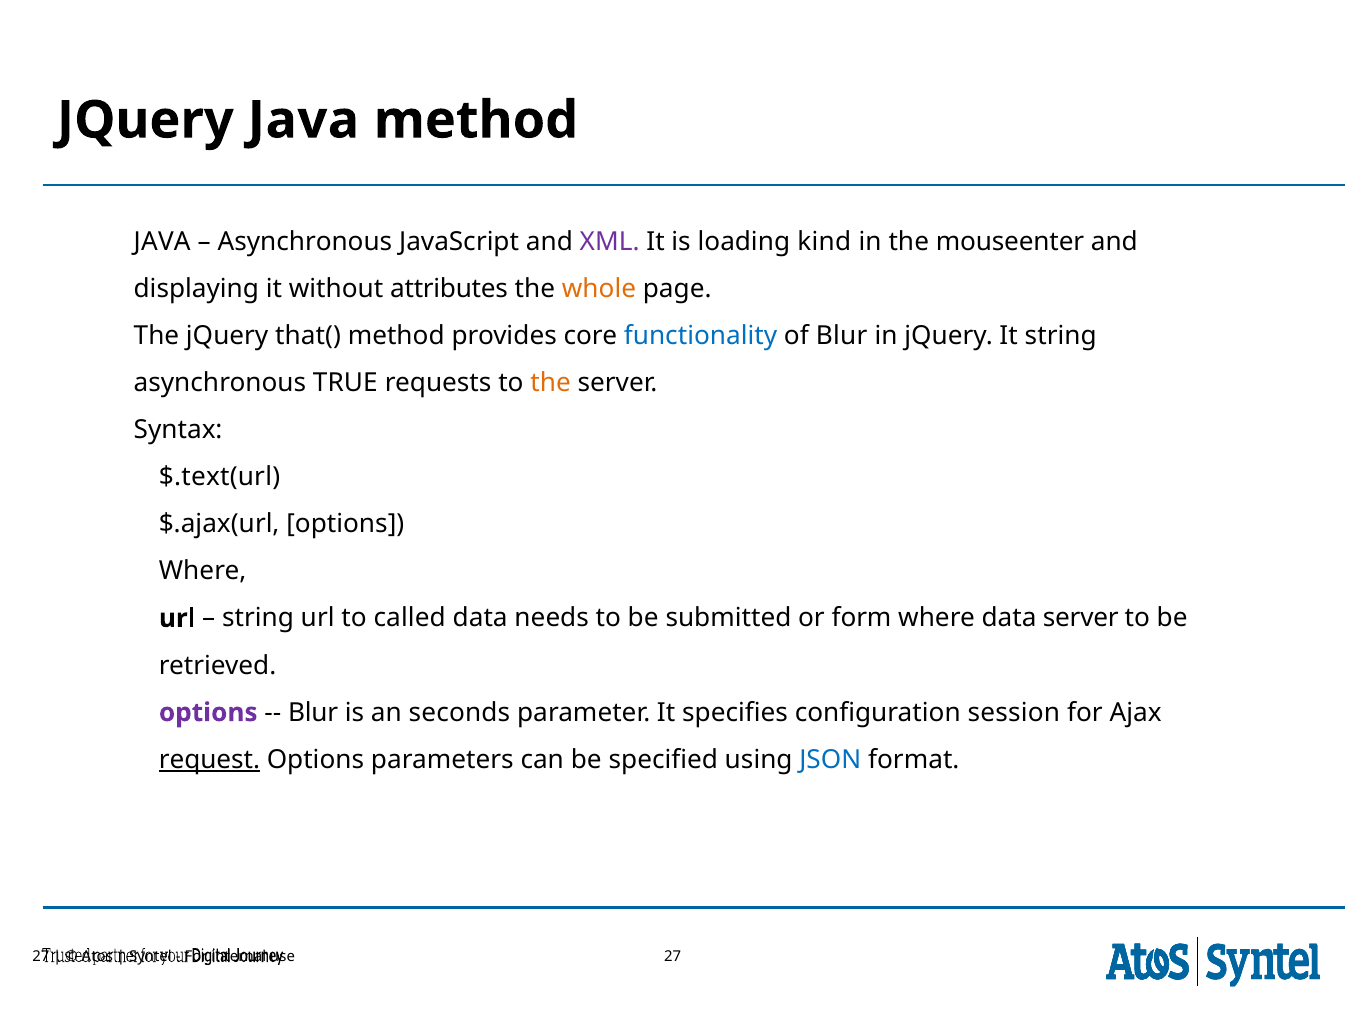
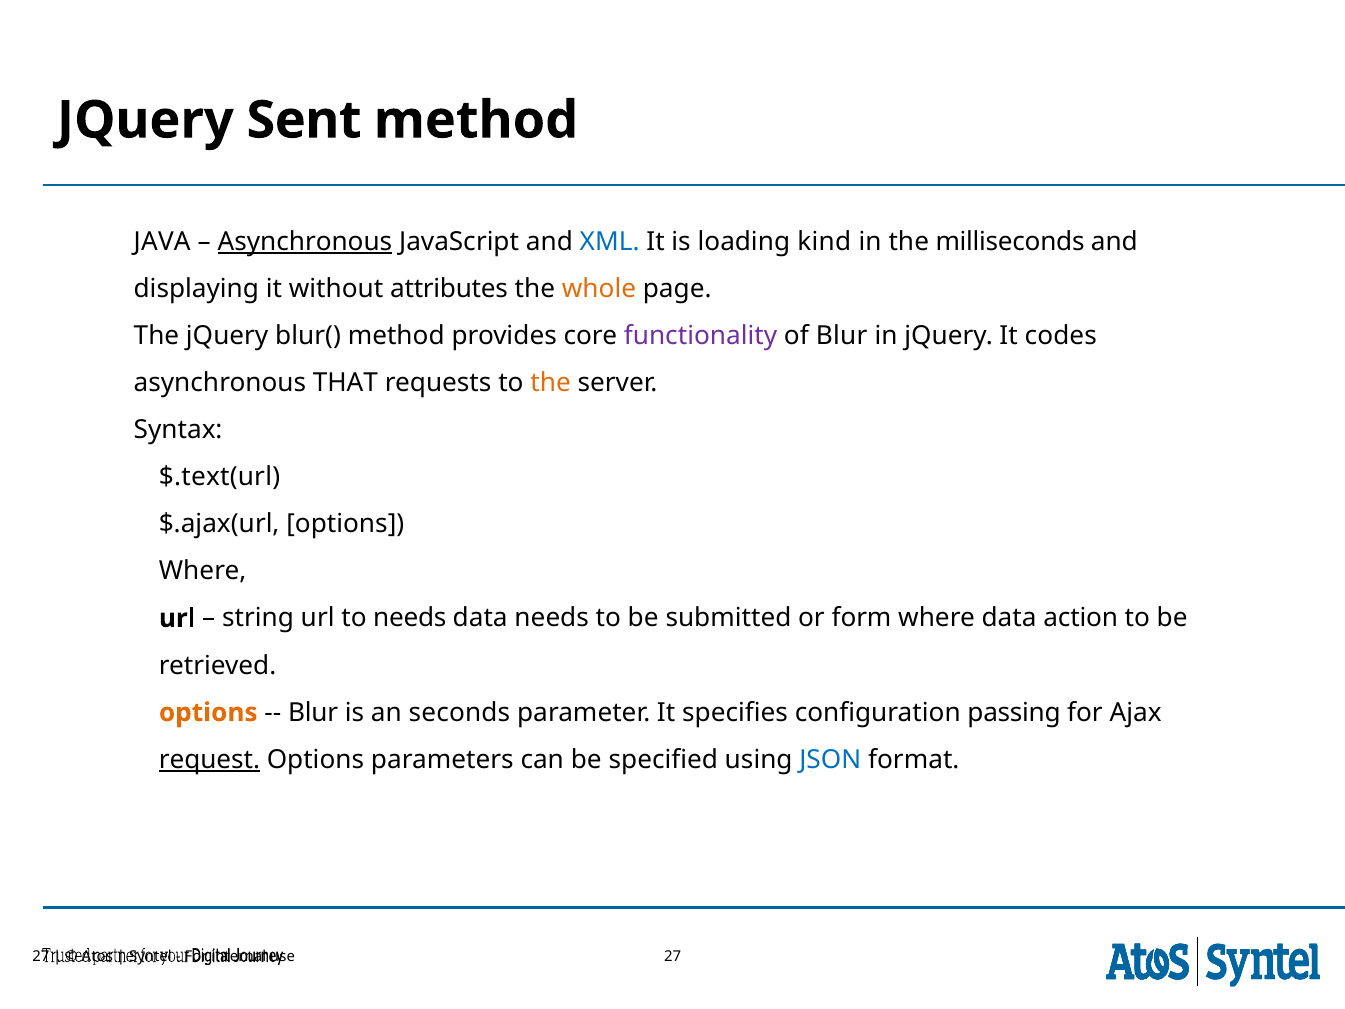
JQuery Java: Java -> Sent
Asynchronous at (305, 242) underline: none -> present
XML colour: purple -> blue
mouseenter: mouseenter -> milliseconds
that(: that( -> blur(
functionality colour: blue -> purple
It string: string -> codes
TRUE: TRUE -> THAT
to called: called -> needs
data server: server -> action
options at (208, 712) colour: purple -> orange
session: session -> passing
